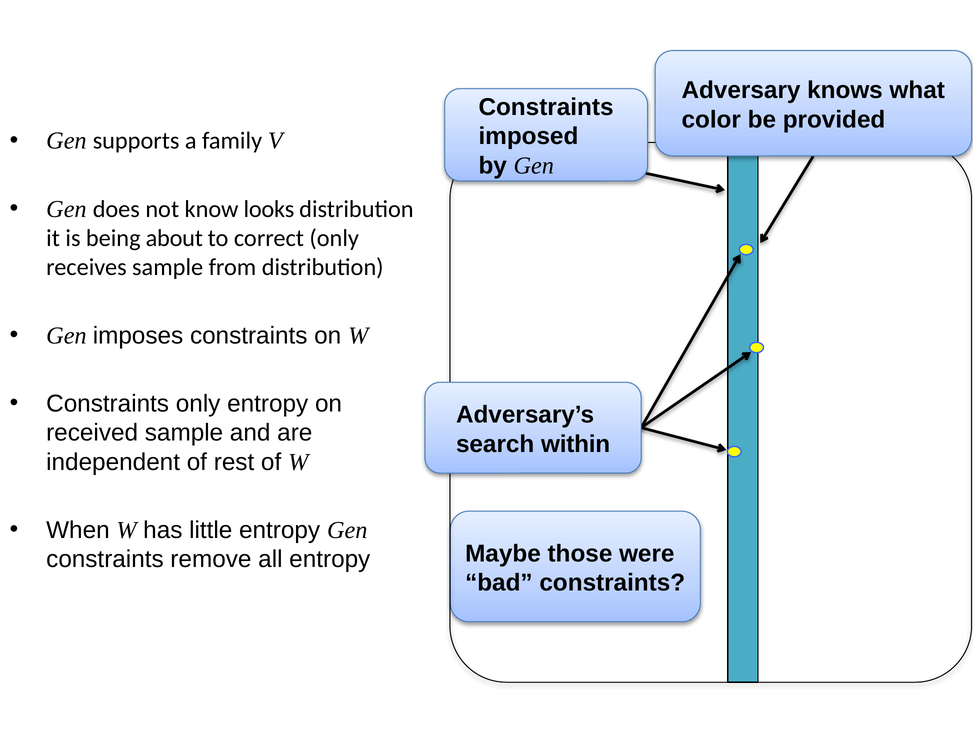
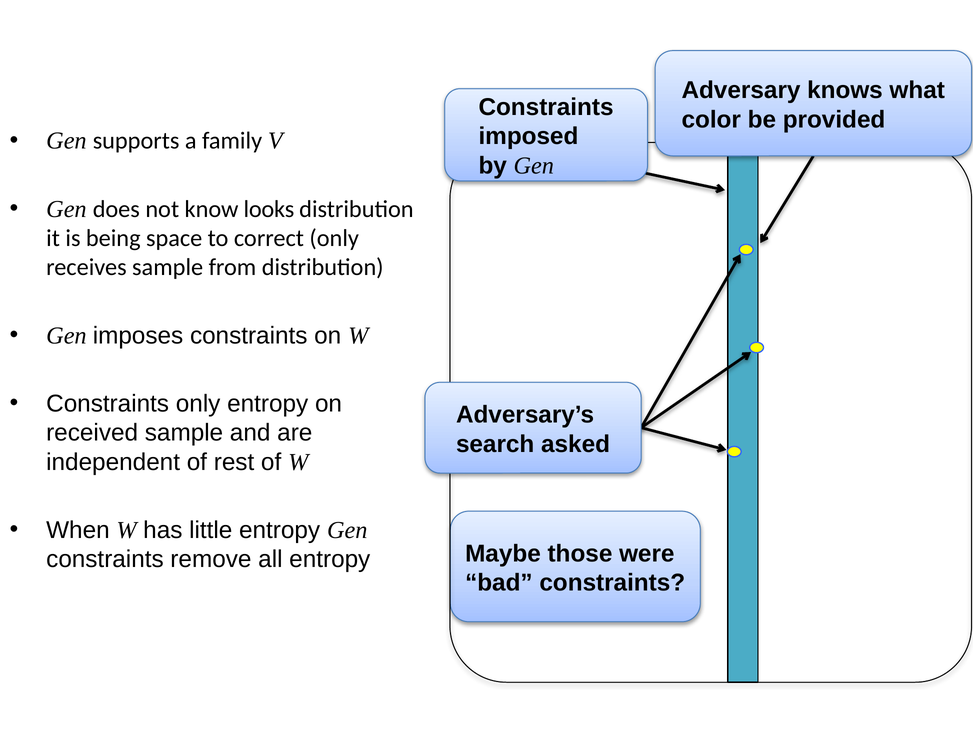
about: about -> space
within: within -> asked
